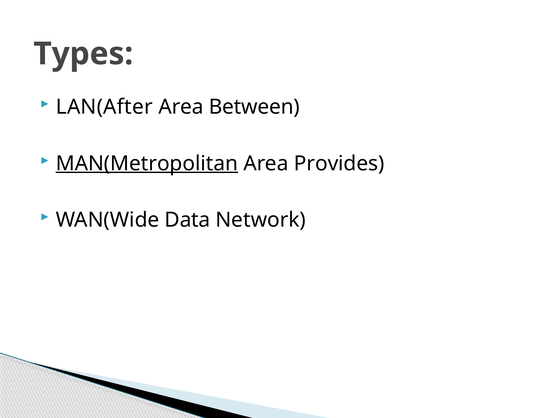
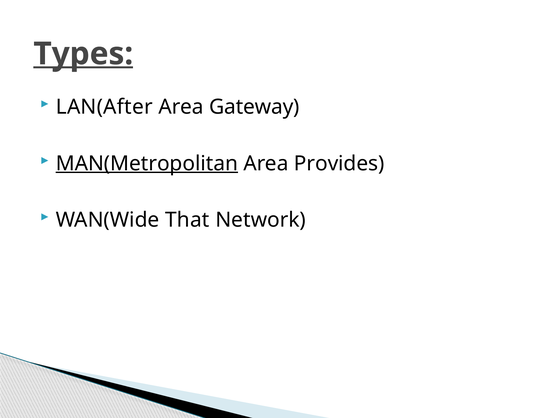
Types underline: none -> present
Between: Between -> Gateway
Data: Data -> That
